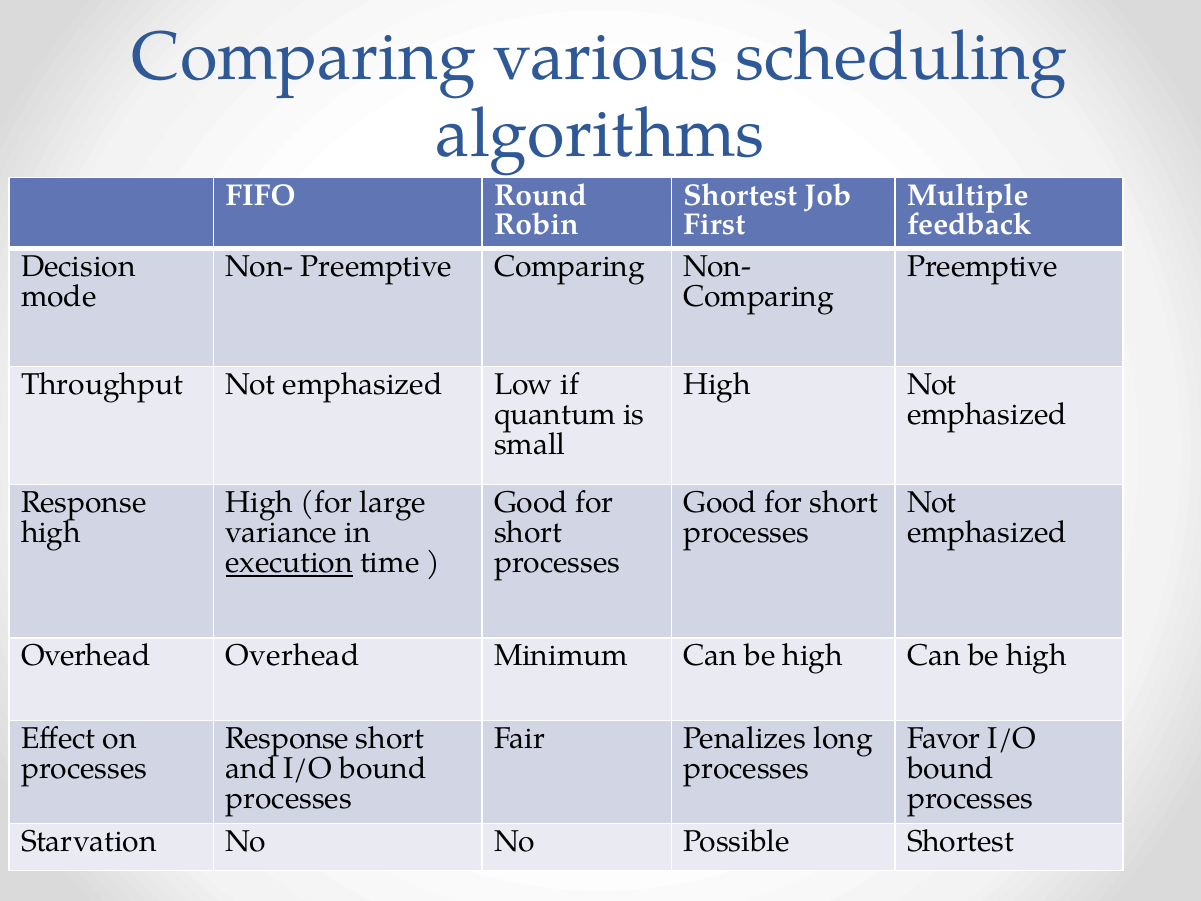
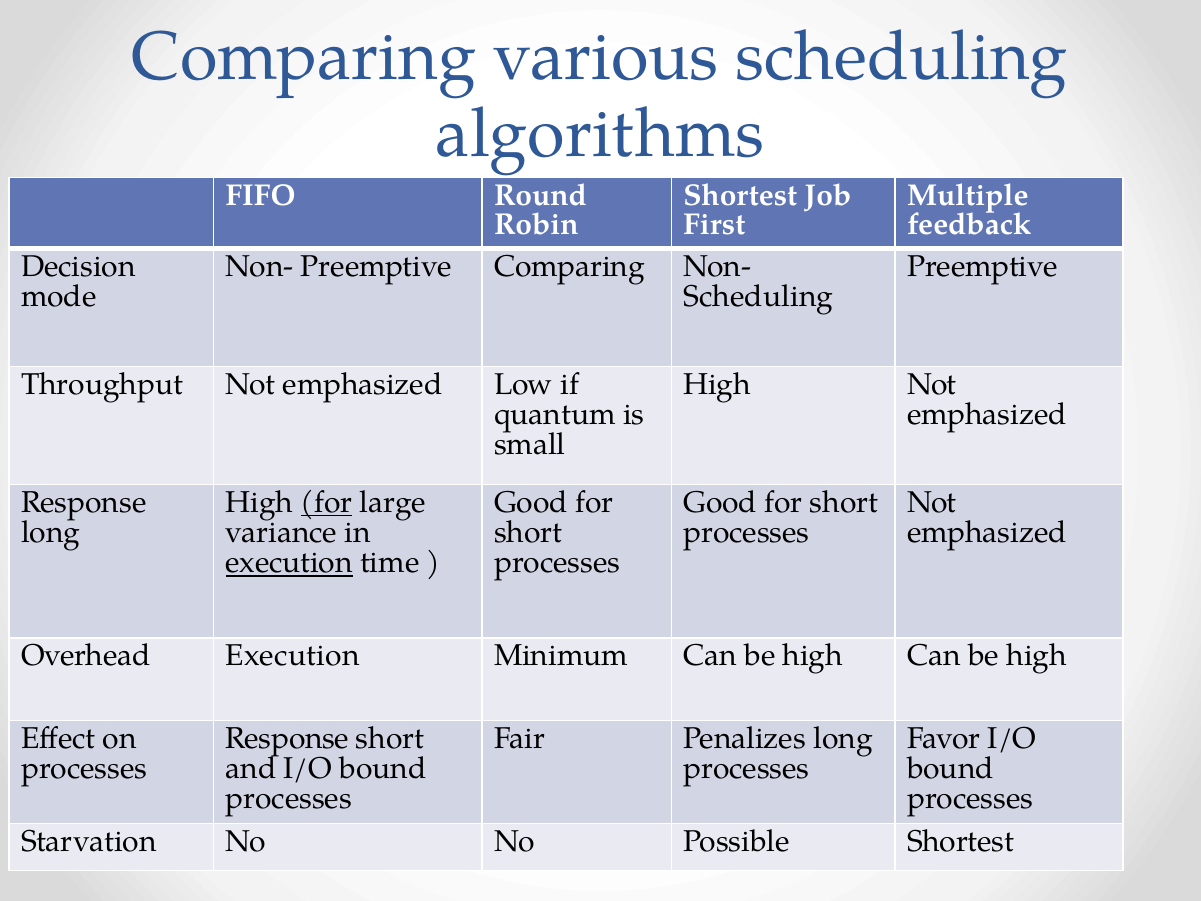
Comparing at (759, 297): Comparing -> Scheduling
for at (327, 502) underline: none -> present
high at (51, 533): high -> long
Overhead Overhead: Overhead -> Execution
